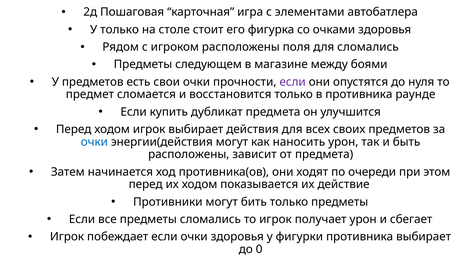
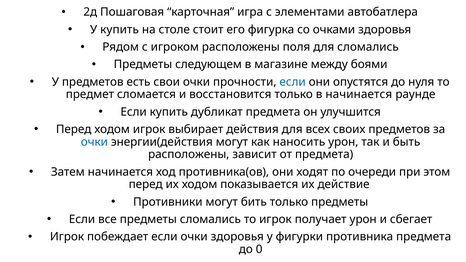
У только: только -> купить
если at (293, 82) colour: purple -> blue
в противника: противника -> начинается
противника выбирает: выбирает -> предмета
